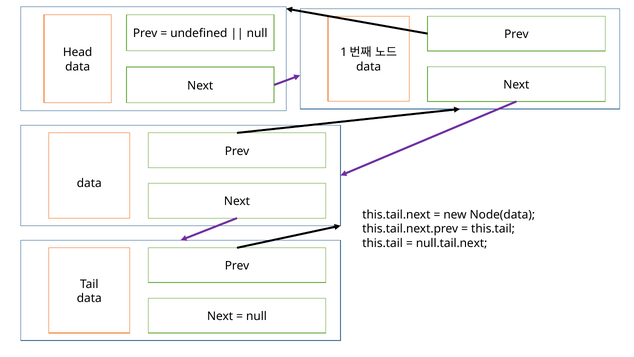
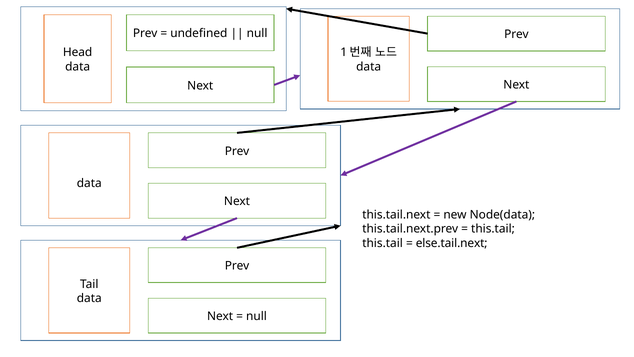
null.tail.next: null.tail.next -> else.tail.next
